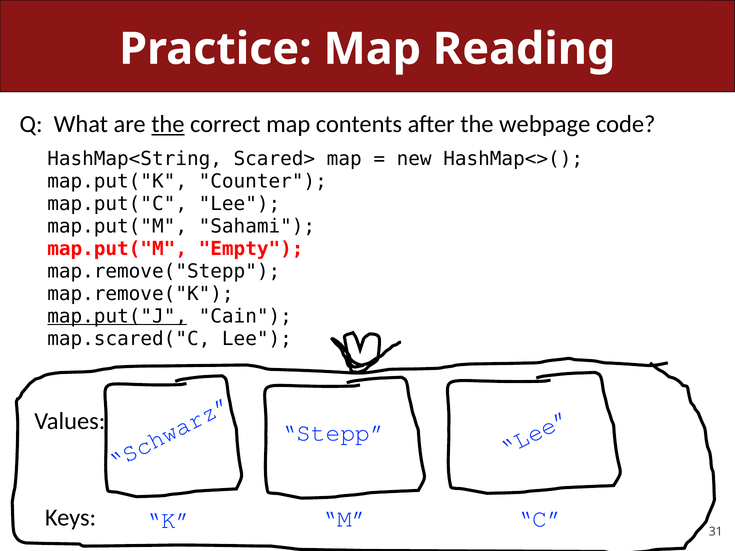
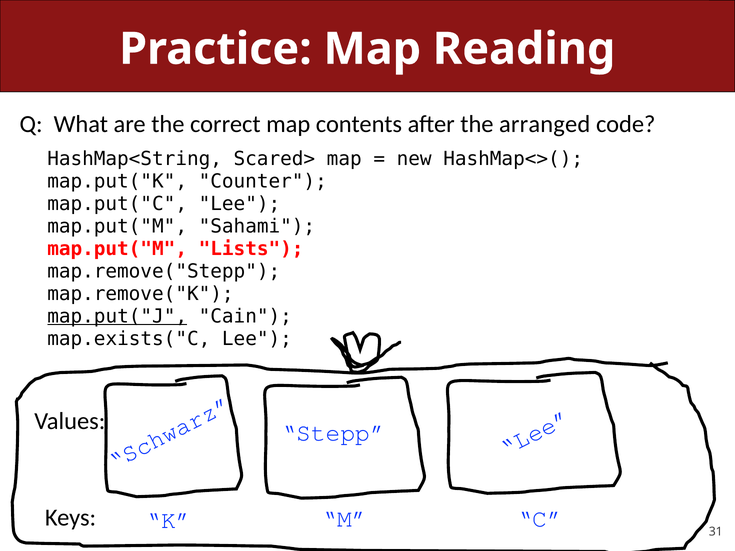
the at (168, 124) underline: present -> none
webpage: webpage -> arranged
Empty: Empty -> Lists
map.scared("C: map.scared("C -> map.exists("C
